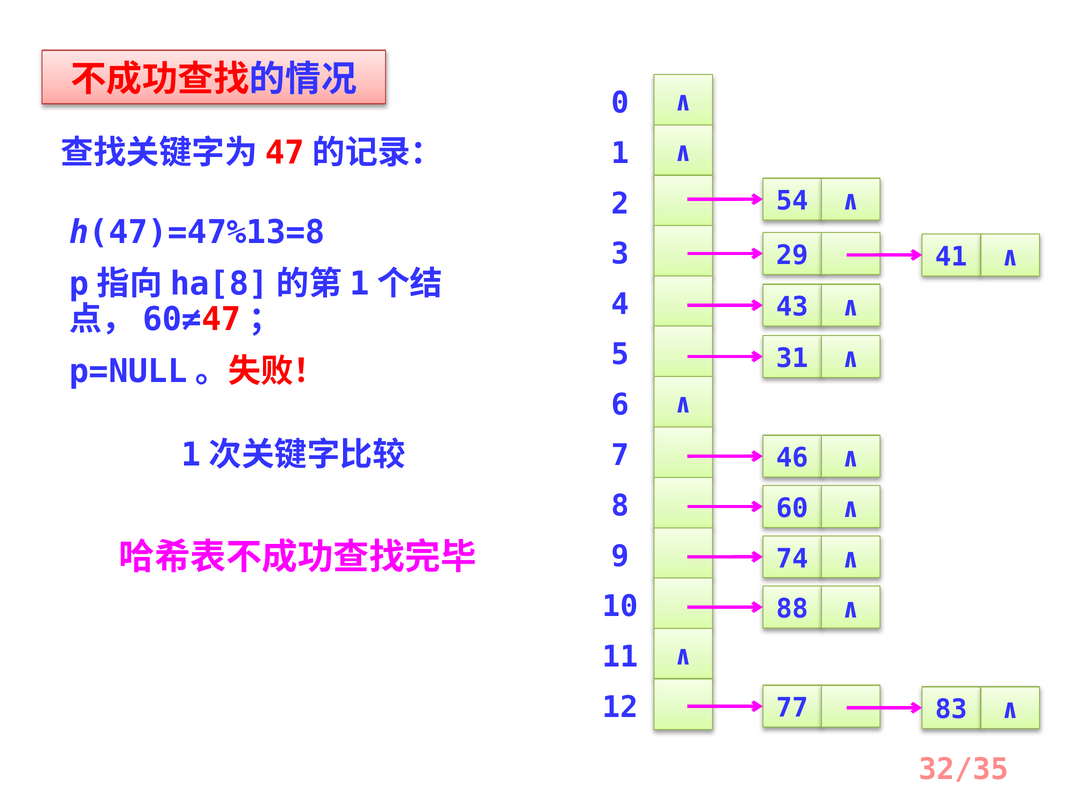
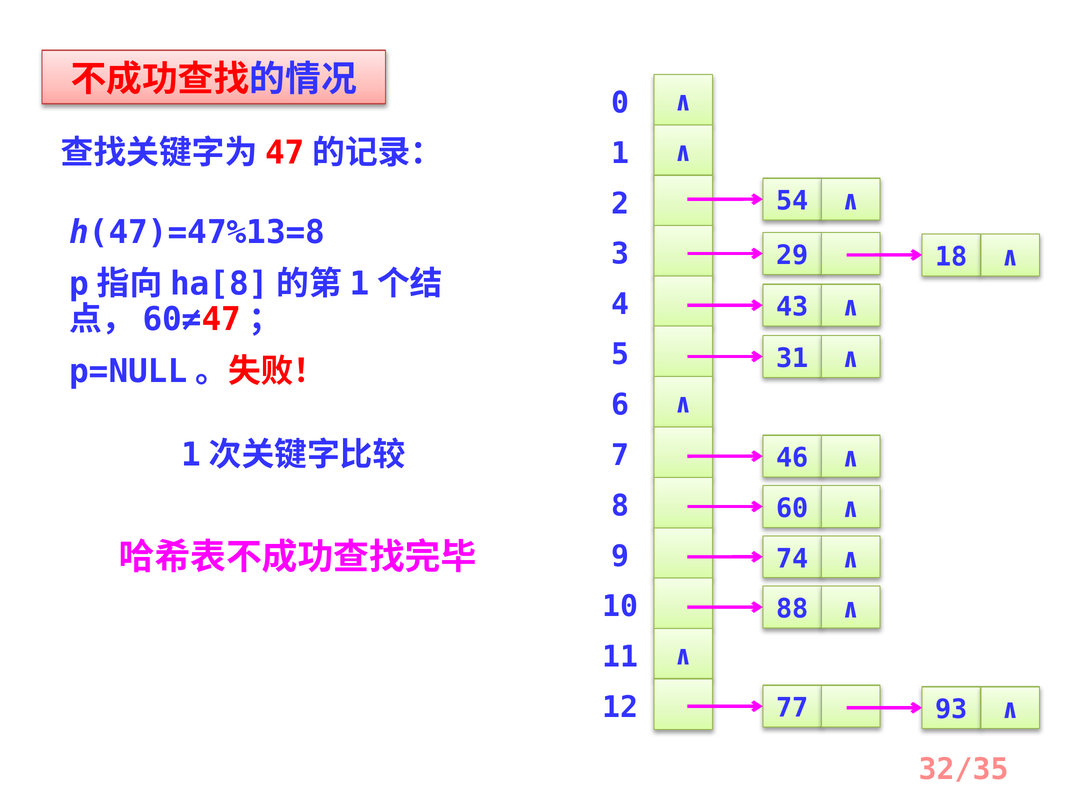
41: 41 -> 18
83: 83 -> 93
